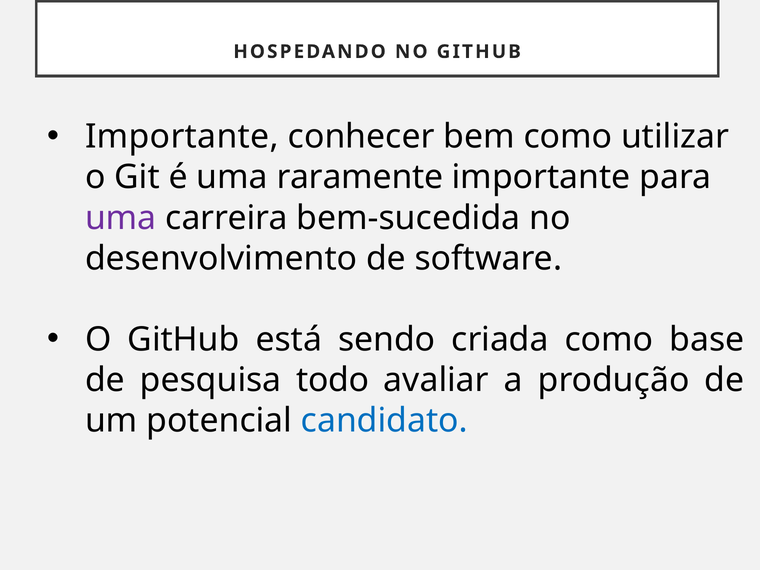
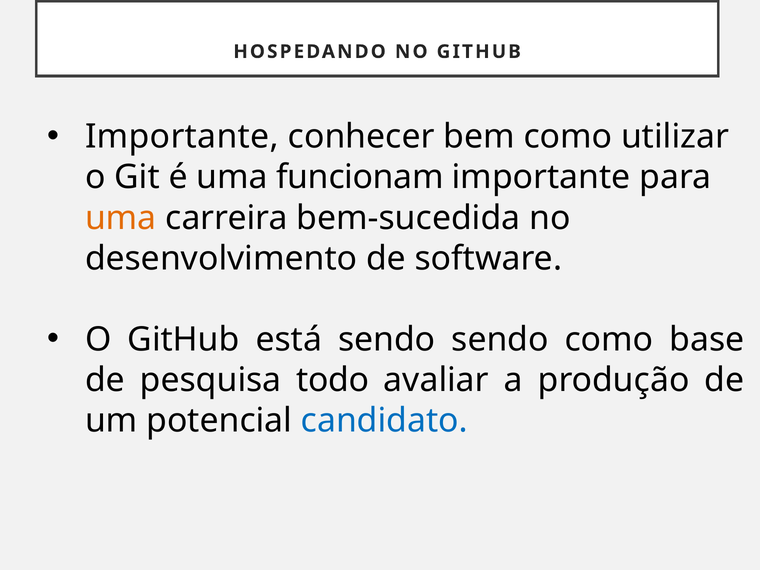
raramente: raramente -> funcionam
uma at (121, 218) colour: purple -> orange
sendo criada: criada -> sendo
